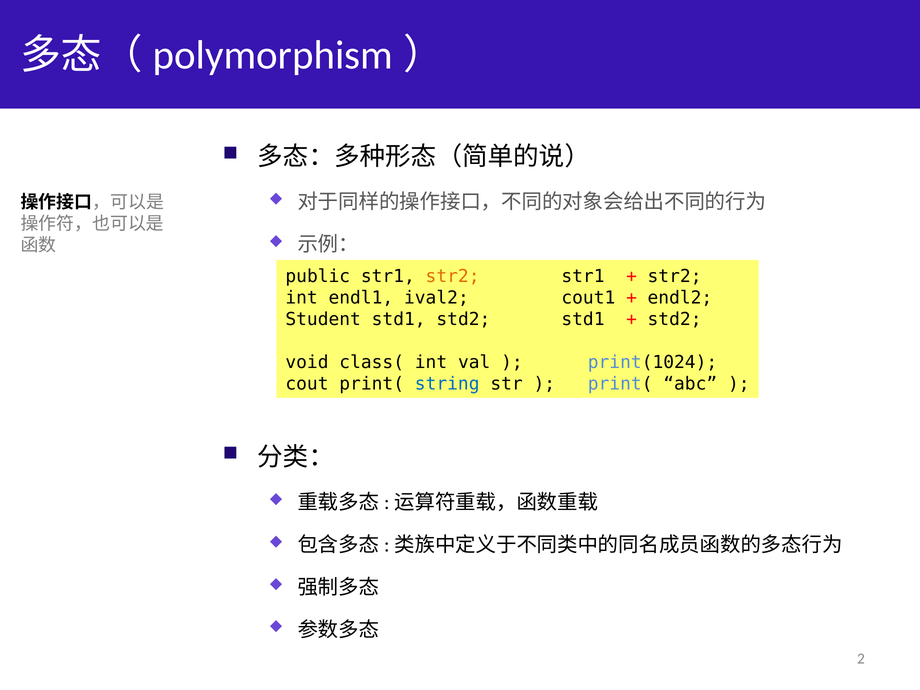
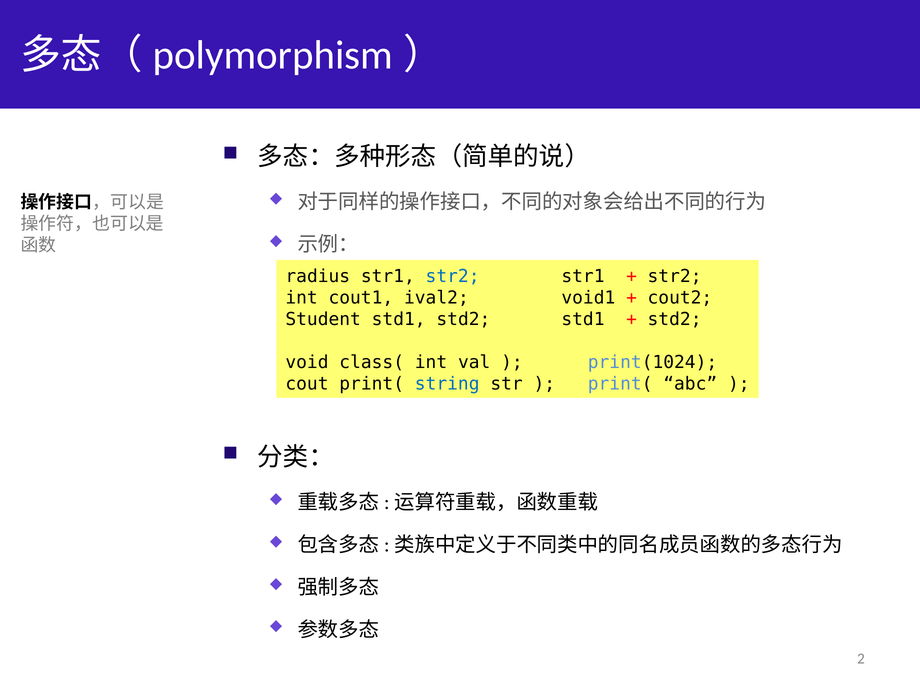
public: public -> radius
str2 at (453, 276) colour: orange -> blue
endl1: endl1 -> cout1
cout1: cout1 -> void1
endl2: endl2 -> cout2
